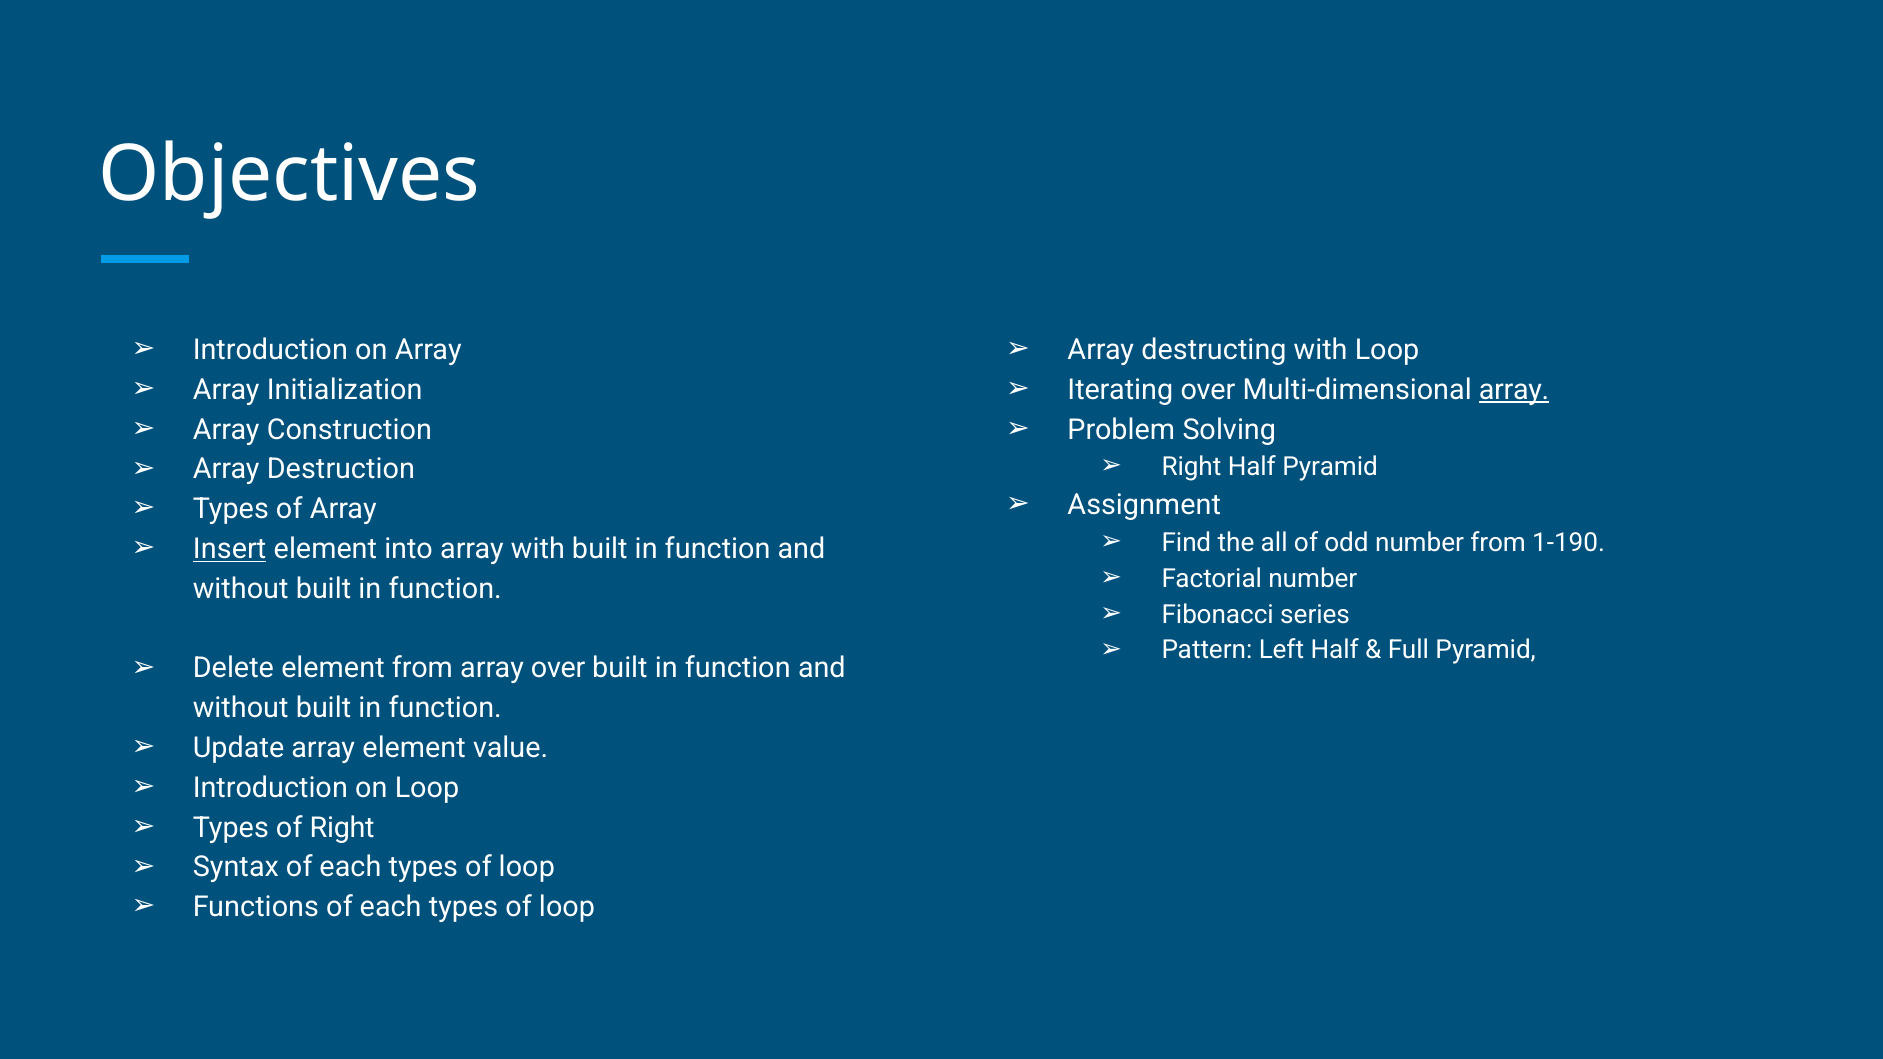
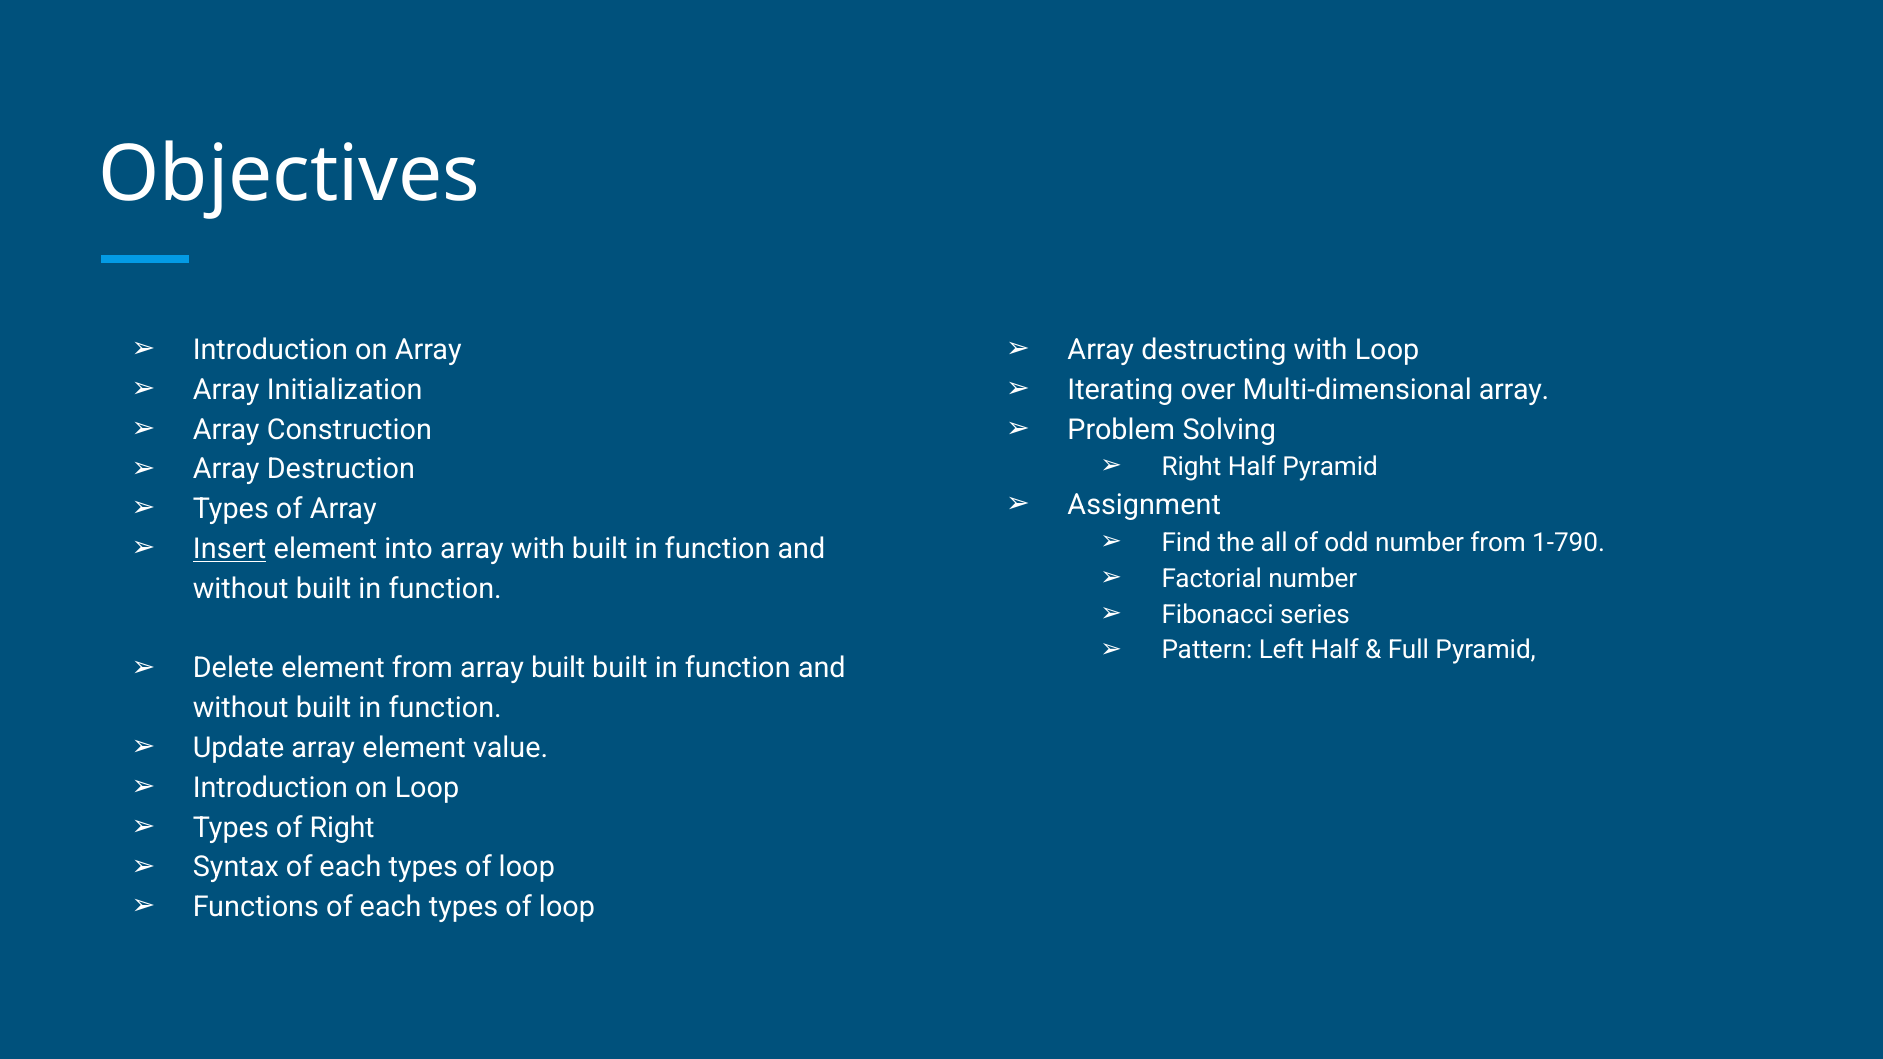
array at (1514, 390) underline: present -> none
1-190: 1-190 -> 1-790
array over: over -> built
